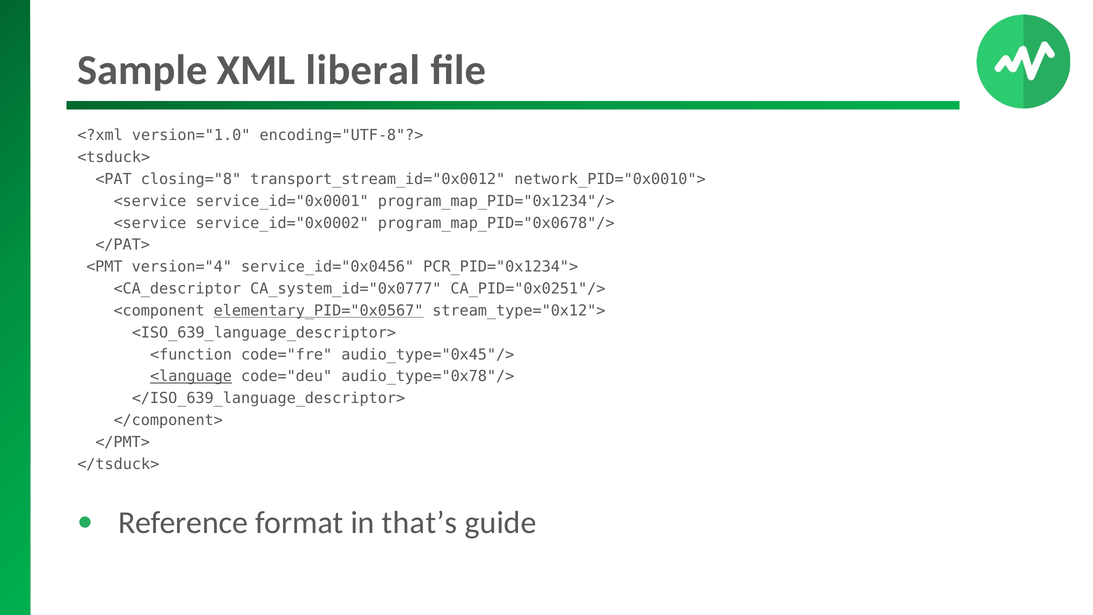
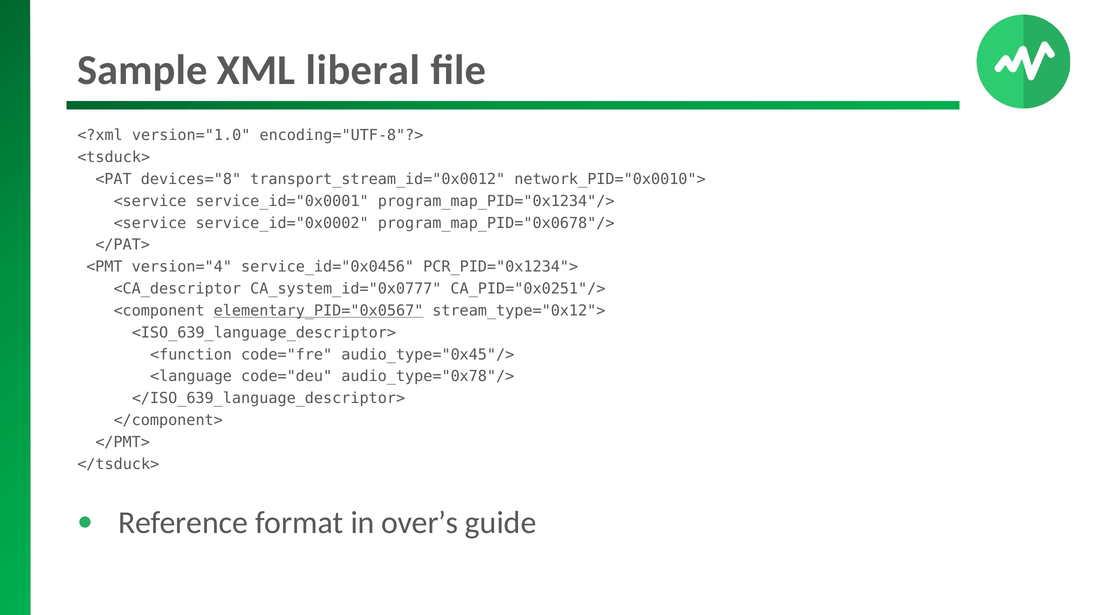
closing="8: closing="8 -> devices="8
<language underline: present -> none
that’s: that’s -> over’s
